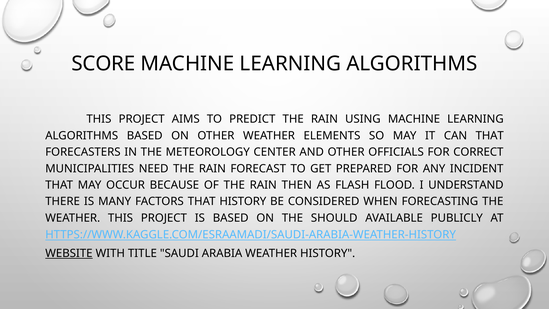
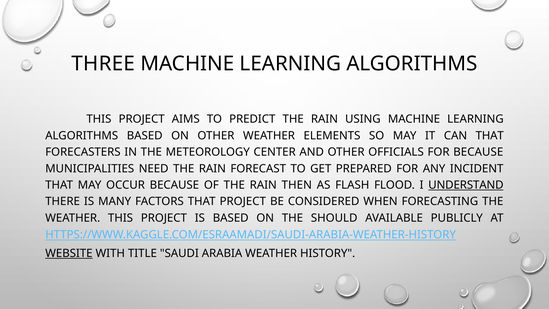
SCORE: SCORE -> THREE
FOR CORRECT: CORRECT -> BECAUSE
UNDERSTAND underline: none -> present
THAT HISTORY: HISTORY -> PROJECT
